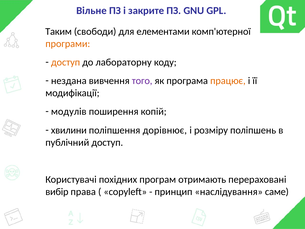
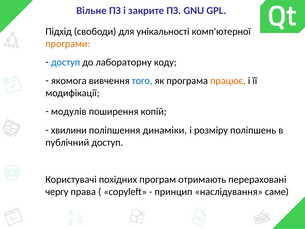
Таким: Таким -> Підхід
елементами: елементами -> унікальності
доступ at (66, 62) colour: orange -> blue
нездана: нездана -> якомога
того colour: purple -> blue
дорівнює: дорівнює -> динаміки
вибір: вибір -> чергу
